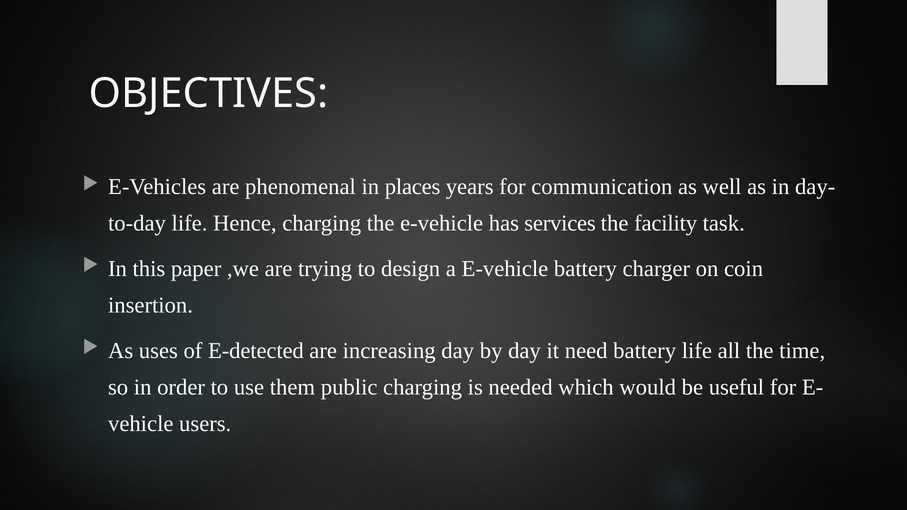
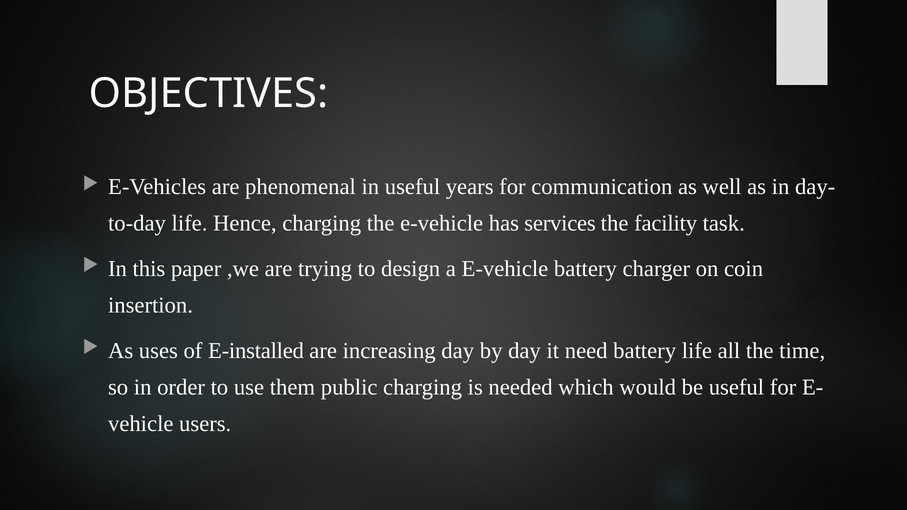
in places: places -> useful
E-detected: E-detected -> E-installed
